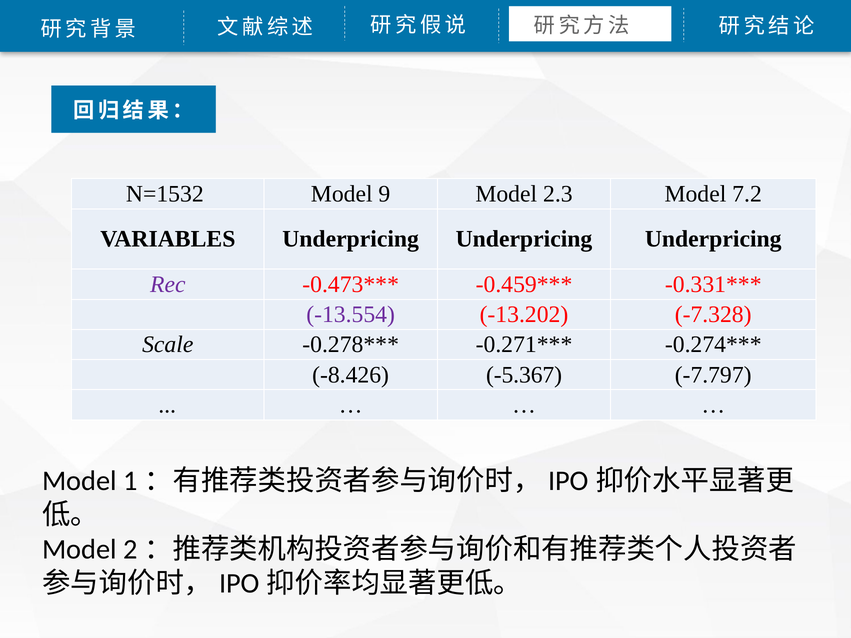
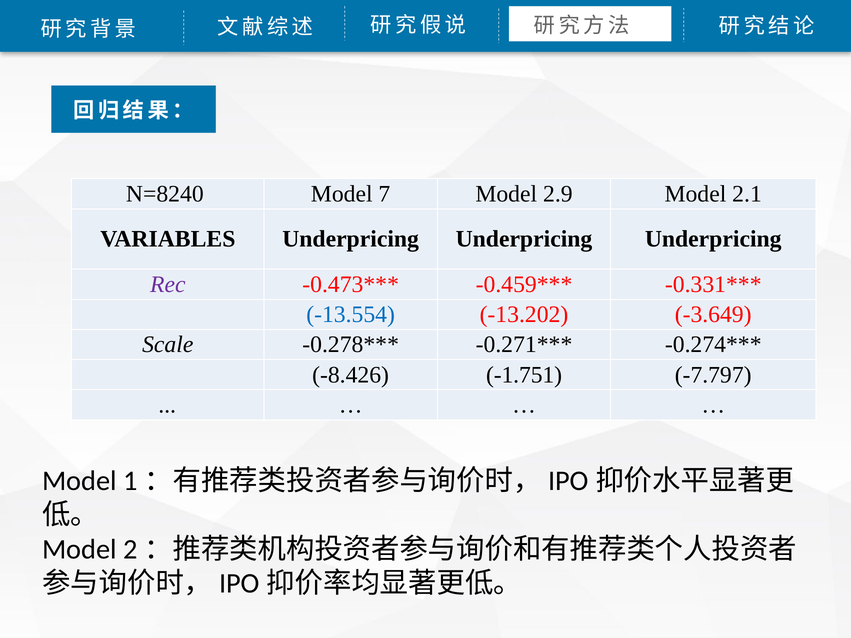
N=1532: N=1532 -> N=8240
9: 9 -> 7
2.3: 2.3 -> 2.9
7.2: 7.2 -> 2.1
-13.554 colour: purple -> blue
-7.328: -7.328 -> -3.649
-5.367: -5.367 -> -1.751
